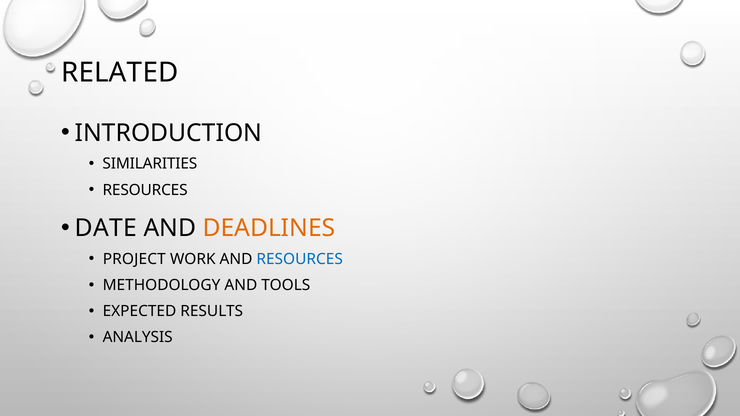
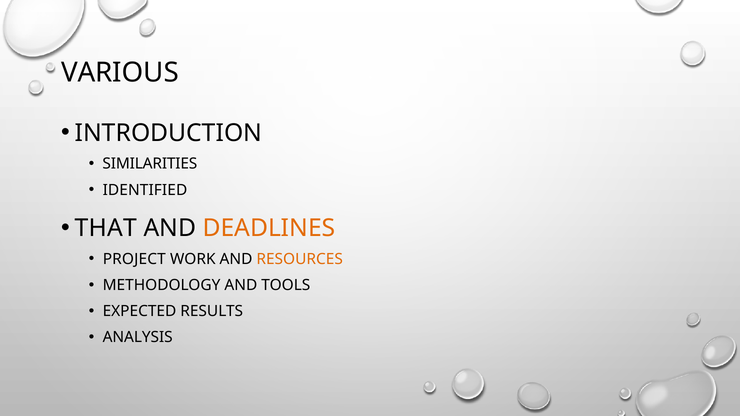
RELATED: RELATED -> VARIOUS
RESOURCES at (145, 190): RESOURCES -> IDENTIFIED
DATE: DATE -> THAT
RESOURCES at (300, 259) colour: blue -> orange
